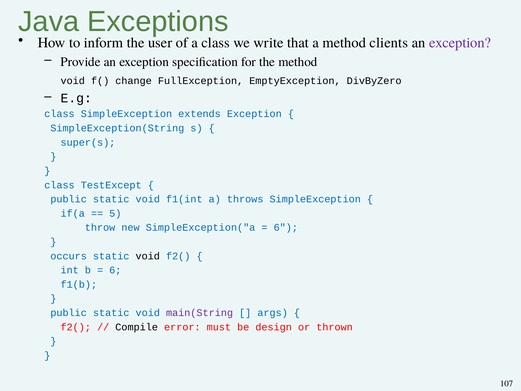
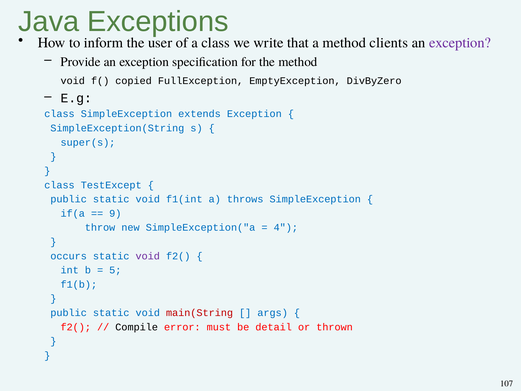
change: change -> copied
5: 5 -> 9
6 at (286, 227): 6 -> 4
void at (148, 256) colour: black -> purple
6 at (115, 270): 6 -> 5
main(String colour: purple -> red
design: design -> detail
